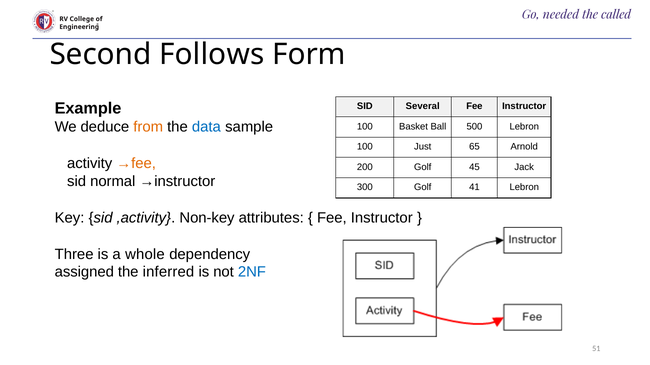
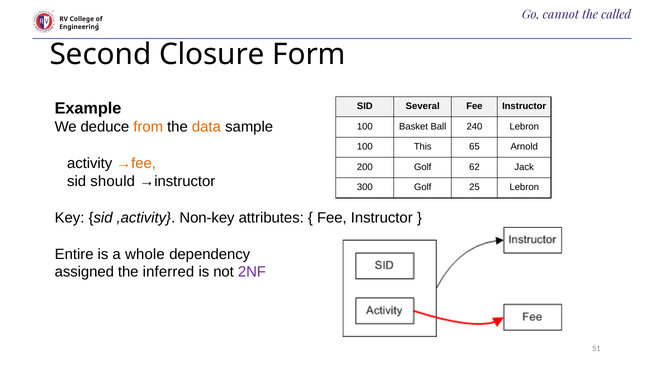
needed: needed -> cannot
Follows: Follows -> Closure
data colour: blue -> orange
500: 500 -> 240
Just: Just -> This
45: 45 -> 62
normal: normal -> should
41: 41 -> 25
Three: Three -> Entire
2NF colour: blue -> purple
